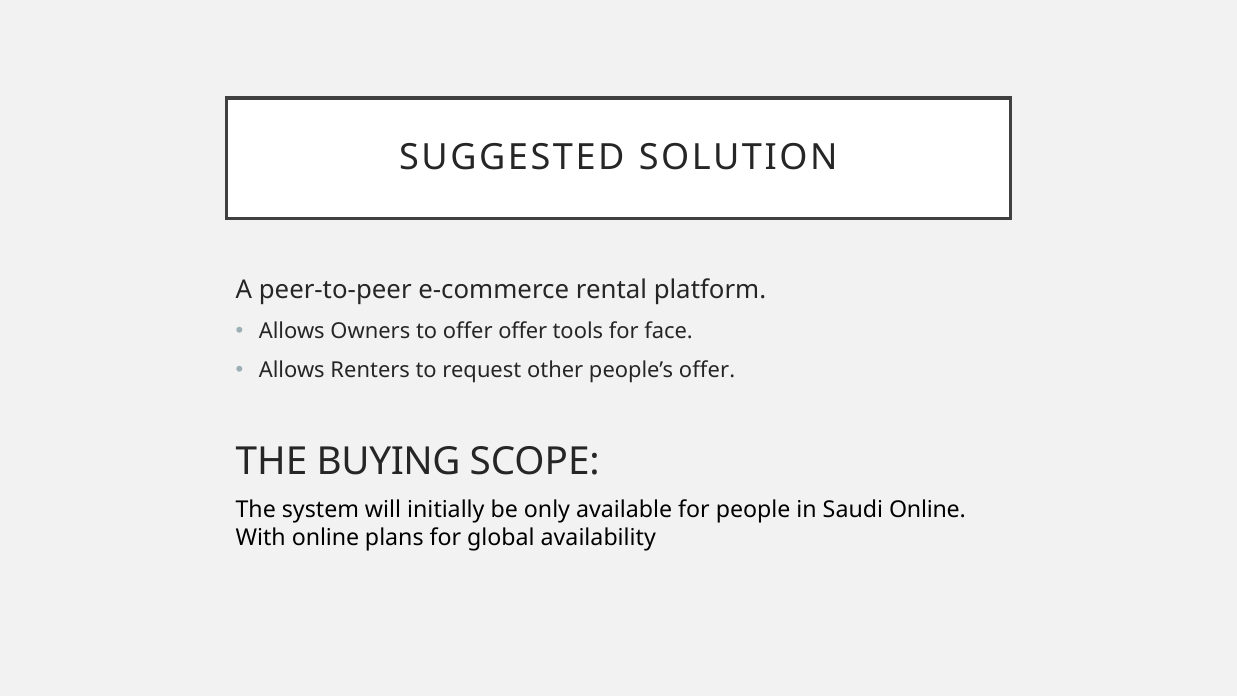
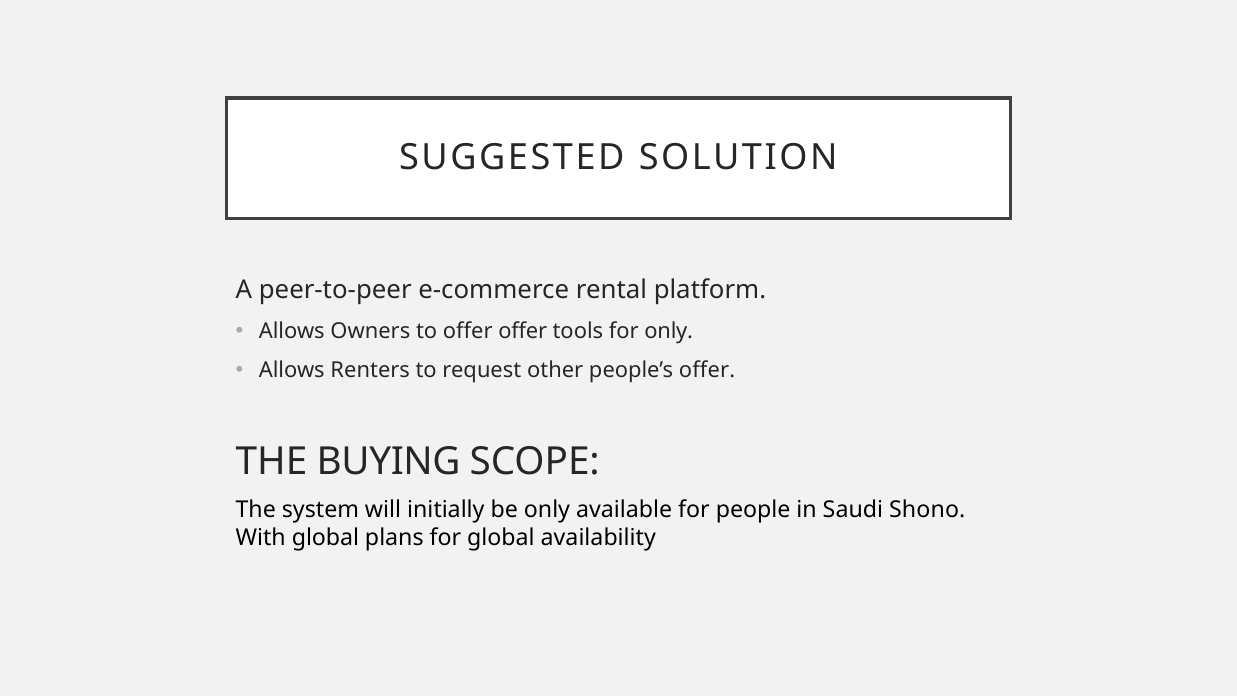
for face: face -> only
Saudi Online: Online -> Shono
With online: online -> global
